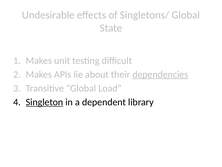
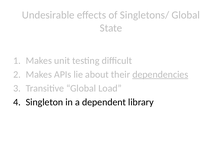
Singleton underline: present -> none
